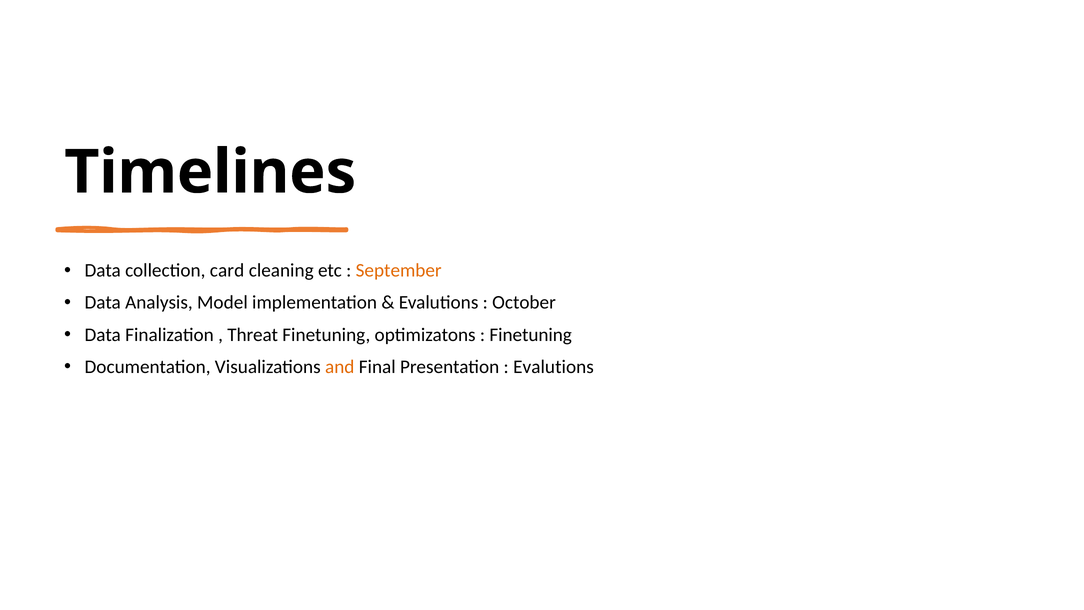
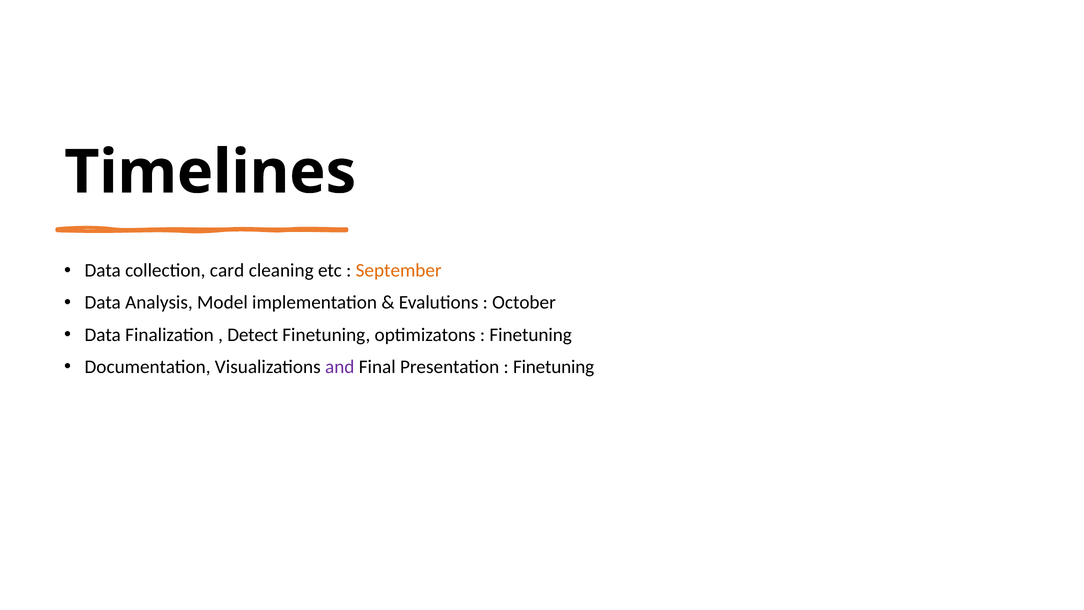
Threat: Threat -> Detect
and colour: orange -> purple
Evalutions at (554, 367): Evalutions -> Finetuning
